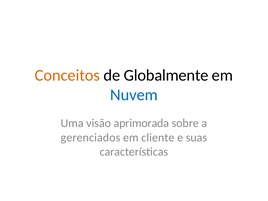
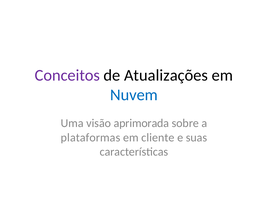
Conceitos colour: orange -> purple
Globalmente: Globalmente -> Atualizações
gerenciados: gerenciados -> plataformas
